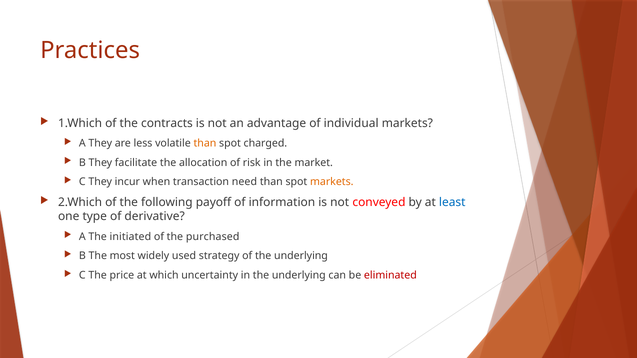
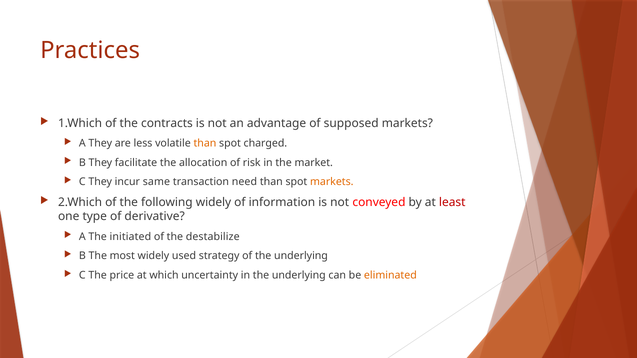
individual: individual -> supposed
when: when -> same
following payoff: payoff -> widely
least colour: blue -> red
purchased: purchased -> destabilize
eliminated colour: red -> orange
